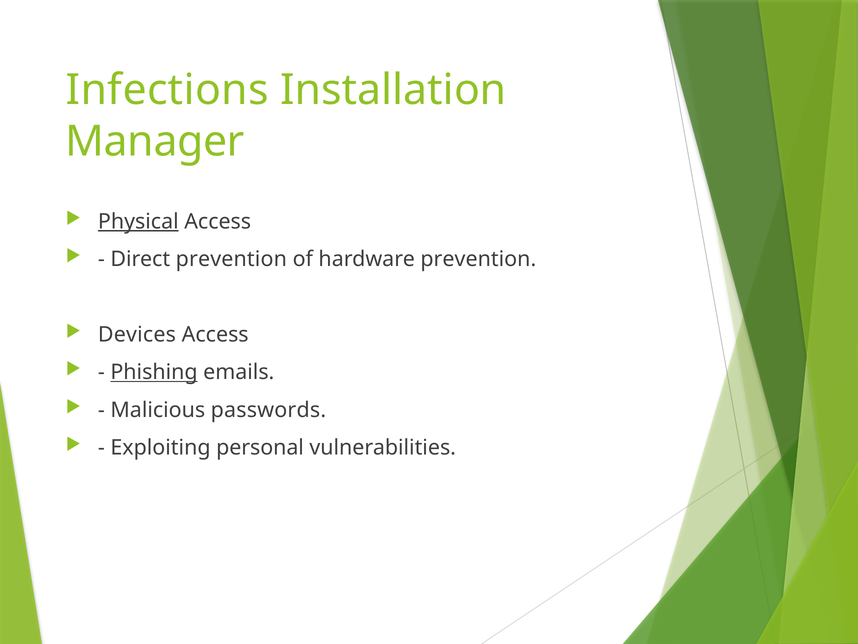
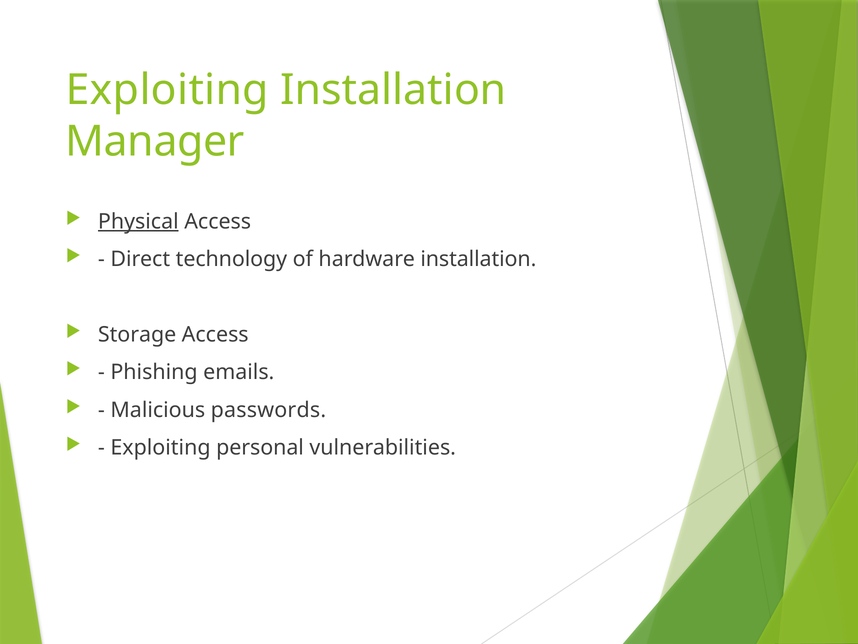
Infections at (167, 90): Infections -> Exploiting
Direct prevention: prevention -> technology
hardware prevention: prevention -> installation
Devices: Devices -> Storage
Phishing underline: present -> none
